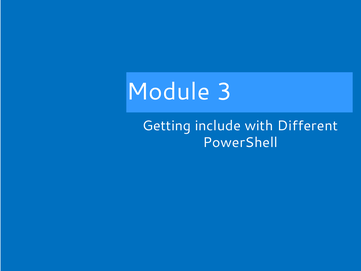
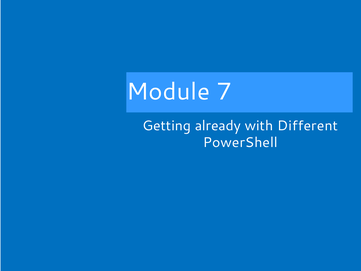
3: 3 -> 7
include: include -> already
